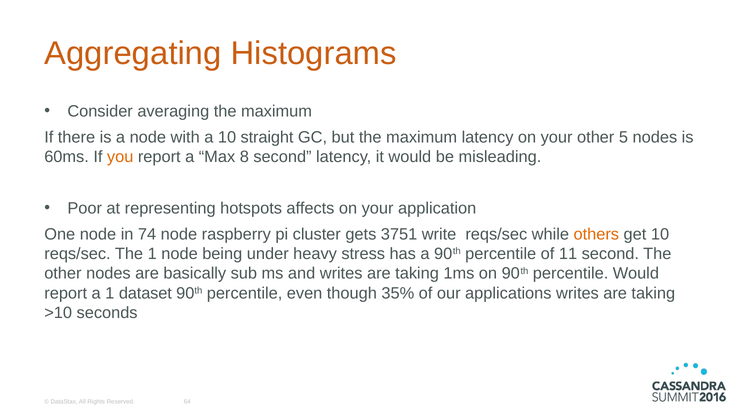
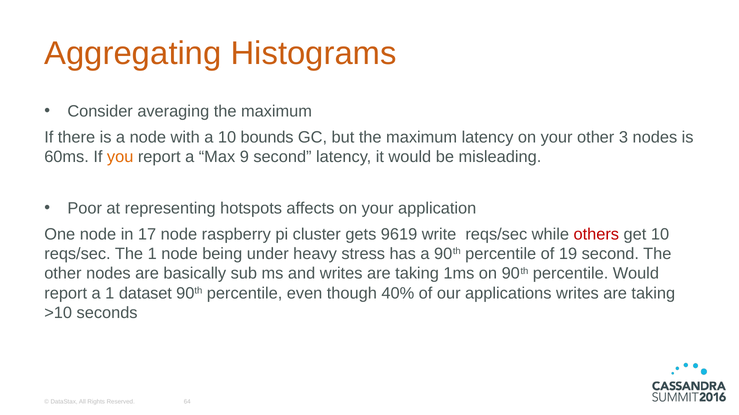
straight: straight -> bounds
5: 5 -> 3
8: 8 -> 9
74: 74 -> 17
3751: 3751 -> 9619
others colour: orange -> red
11: 11 -> 19
35%: 35% -> 40%
